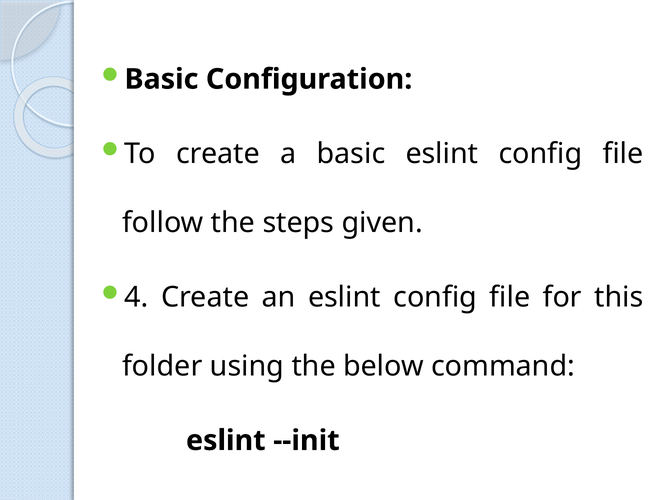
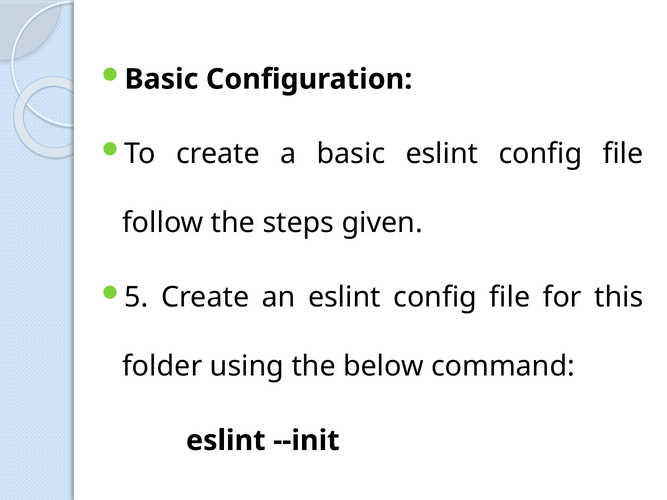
4: 4 -> 5
